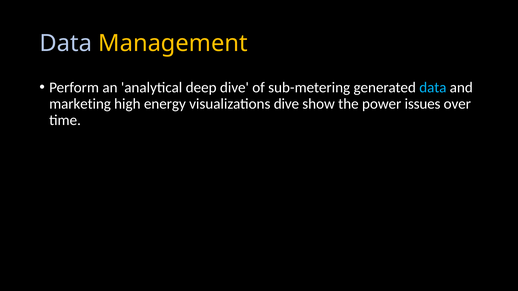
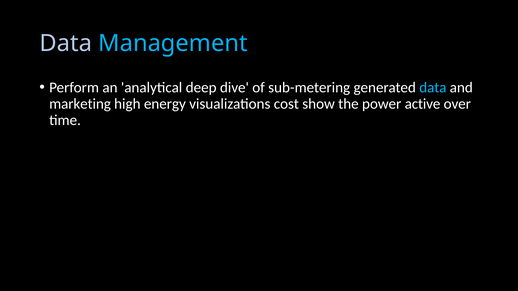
Management colour: yellow -> light blue
visualizations dive: dive -> cost
issues: issues -> active
